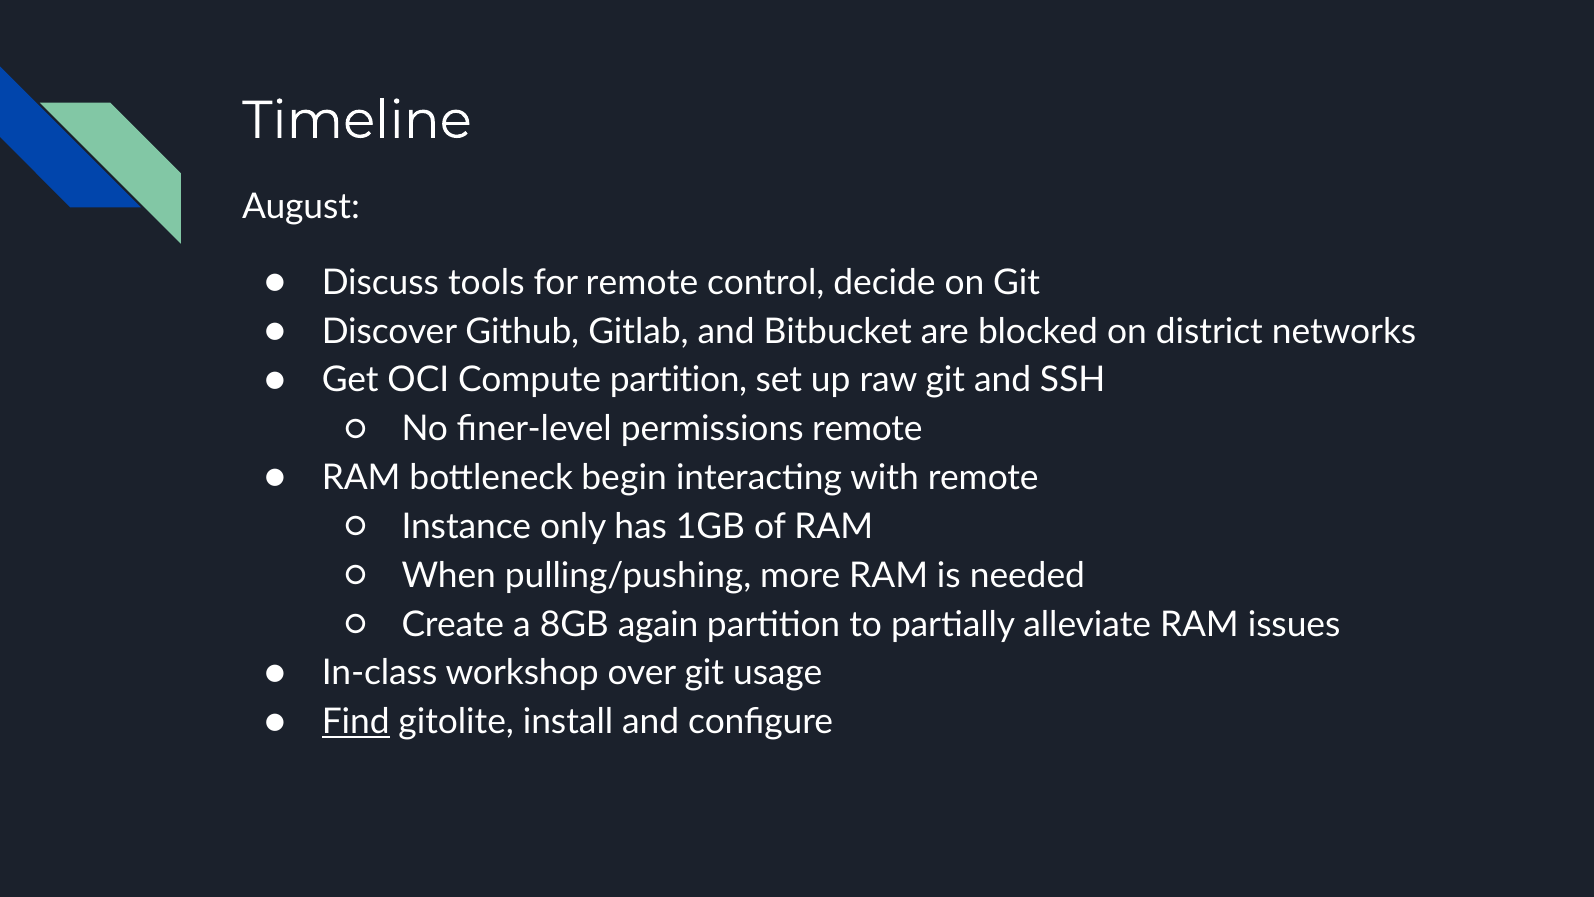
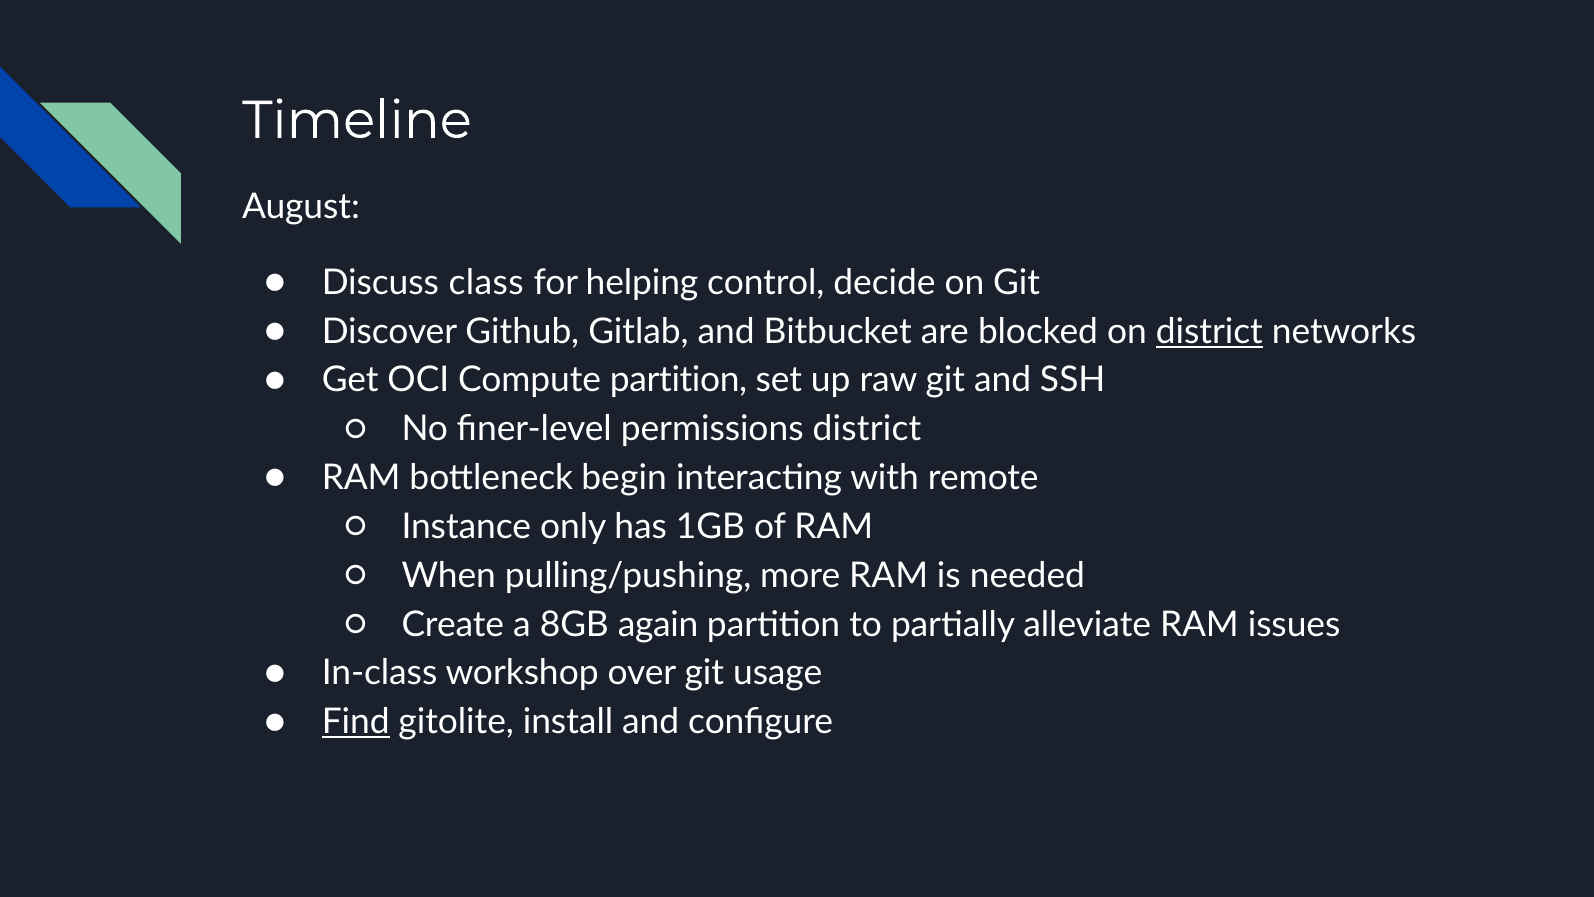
tools: tools -> class
for remote: remote -> helping
district at (1209, 331) underline: none -> present
permissions remote: remote -> district
